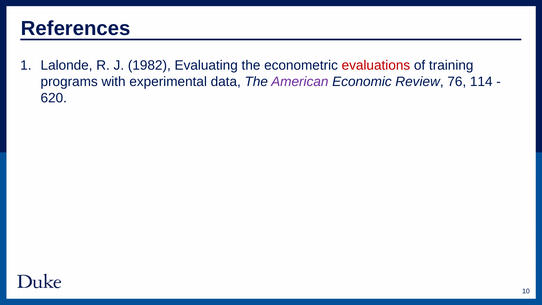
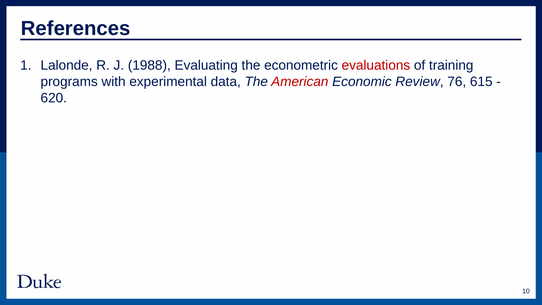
1982: 1982 -> 1988
American colour: purple -> red
114: 114 -> 615
